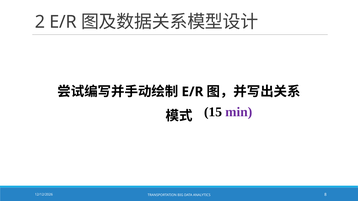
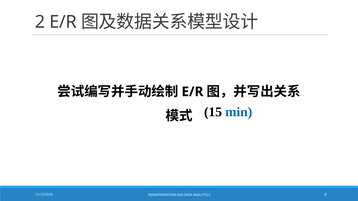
min colour: purple -> blue
